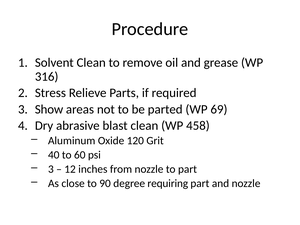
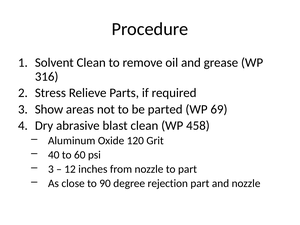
requiring: requiring -> rejection
